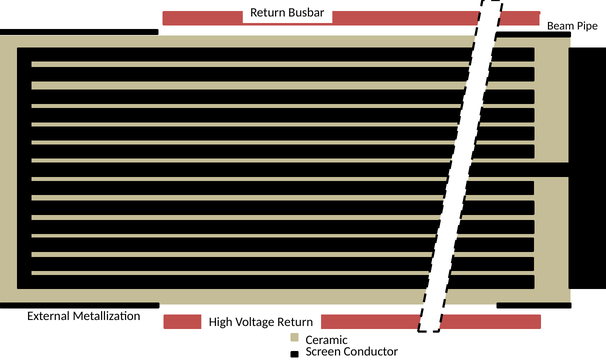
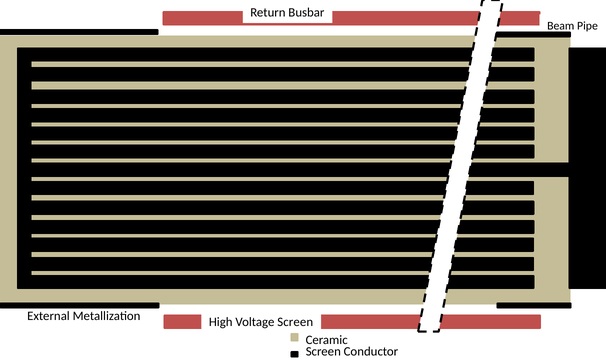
Voltage Return: Return -> Screen
